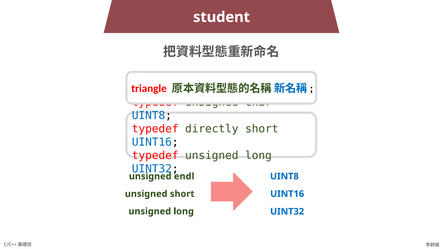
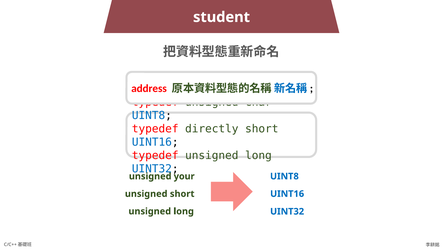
triangle: triangle -> address
endl: endl -> your
